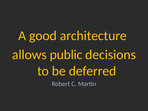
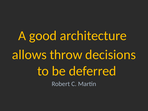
public: public -> throw
